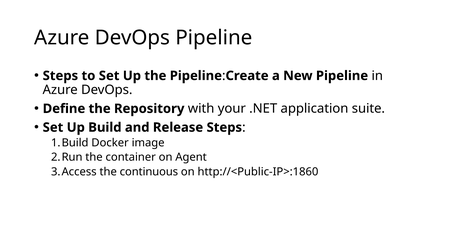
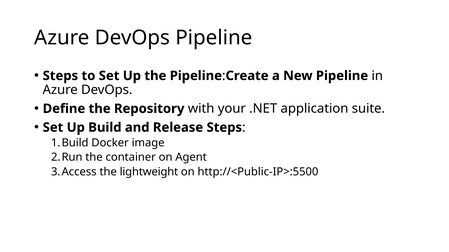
continuous: continuous -> lightweight
http://<Public-IP>:1860: http://<Public-IP>:1860 -> http://<Public-IP>:5500
